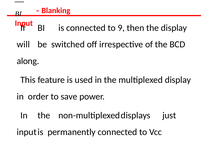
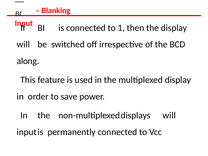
9: 9 -> 1
just at (169, 115): just -> will
